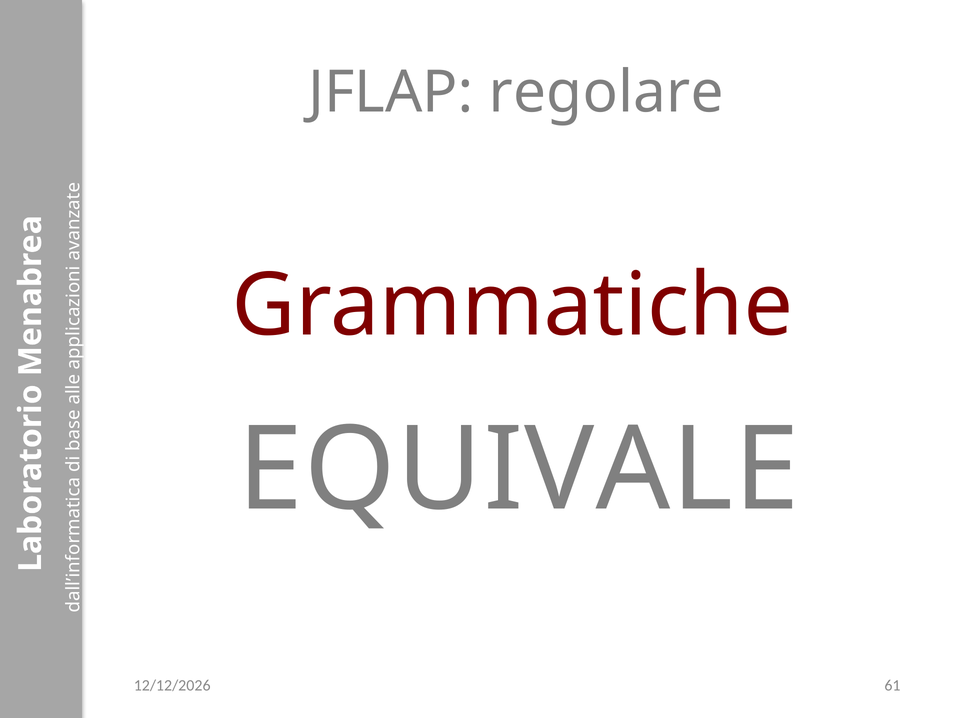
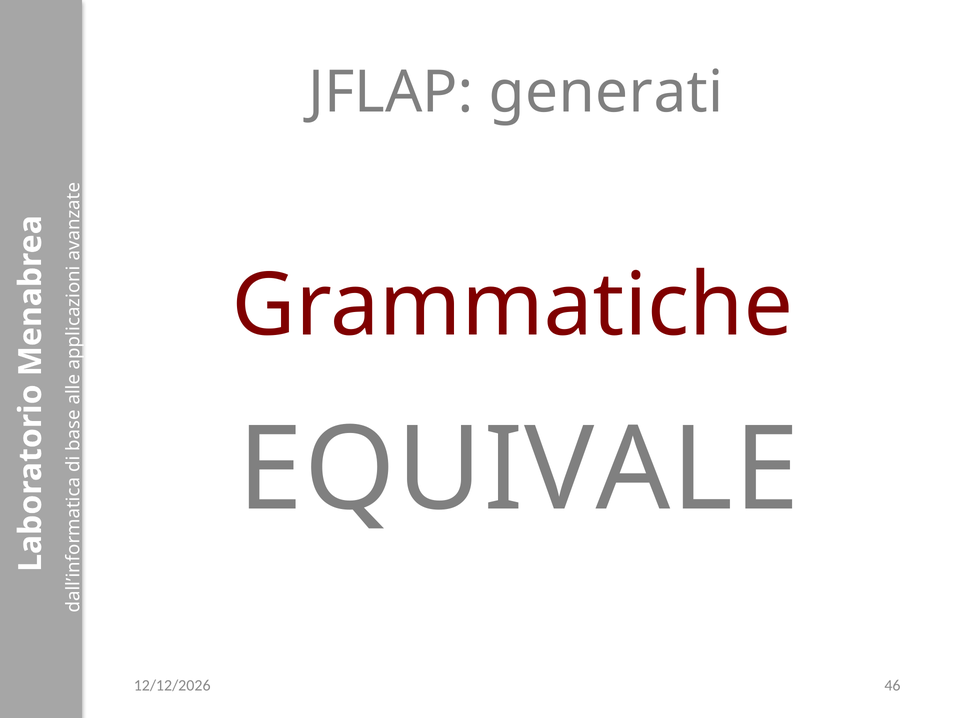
regolare: regolare -> generati
61: 61 -> 46
